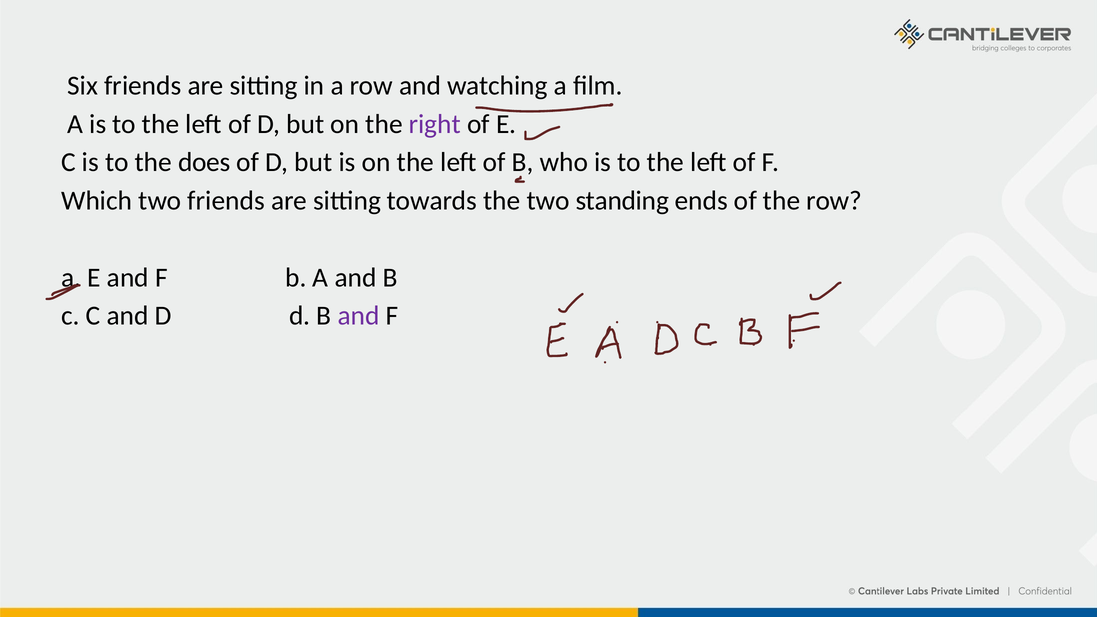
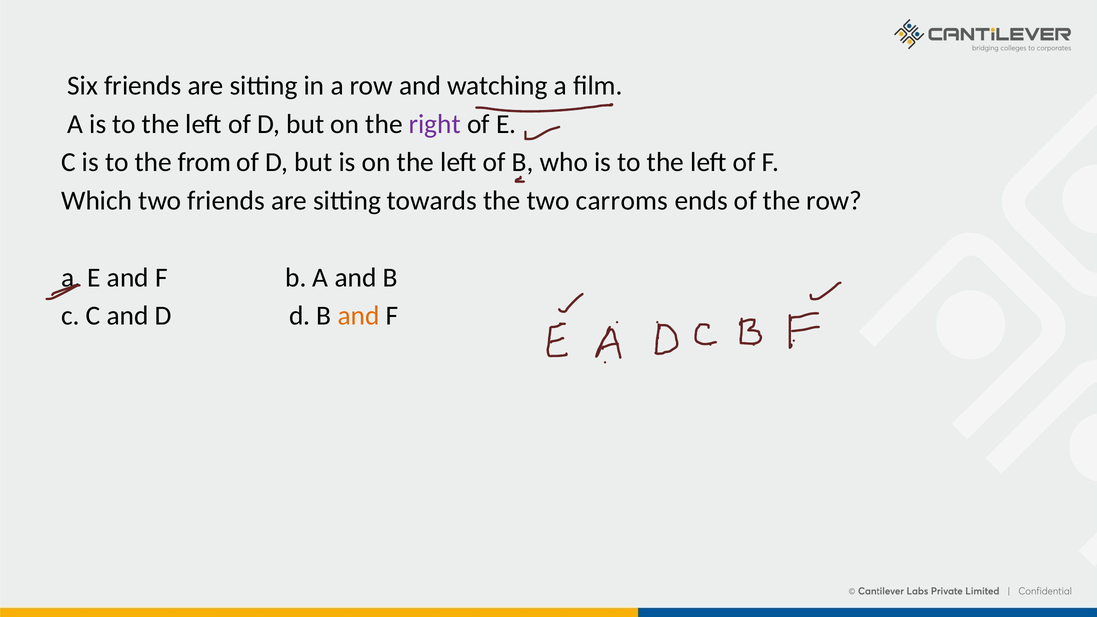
does: does -> from
standing: standing -> carroms
and at (359, 316) colour: purple -> orange
